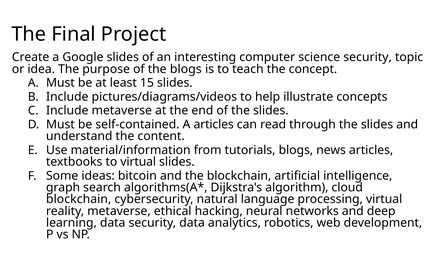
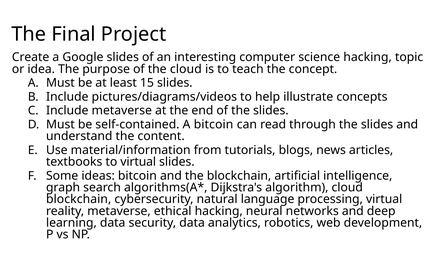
science security: security -> hacking
the blogs: blogs -> cloud
A articles: articles -> bitcoin
